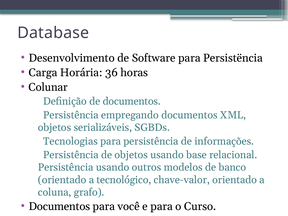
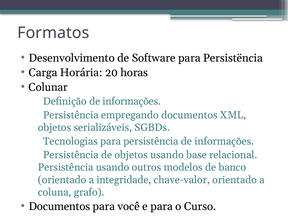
Database: Database -> Formatos
36: 36 -> 20
Definição de documentos: documentos -> informações
tecnológico: tecnológico -> integridade
